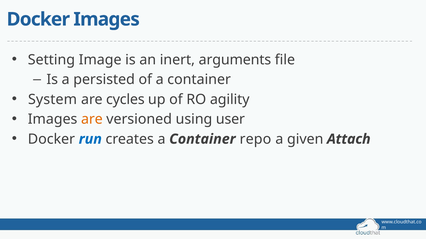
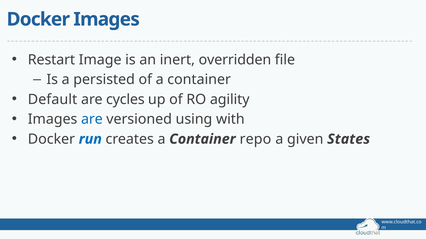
Setting: Setting -> Restart
arguments: arguments -> overridden
System: System -> Default
are at (92, 120) colour: orange -> blue
user: user -> with
Attach: Attach -> States
